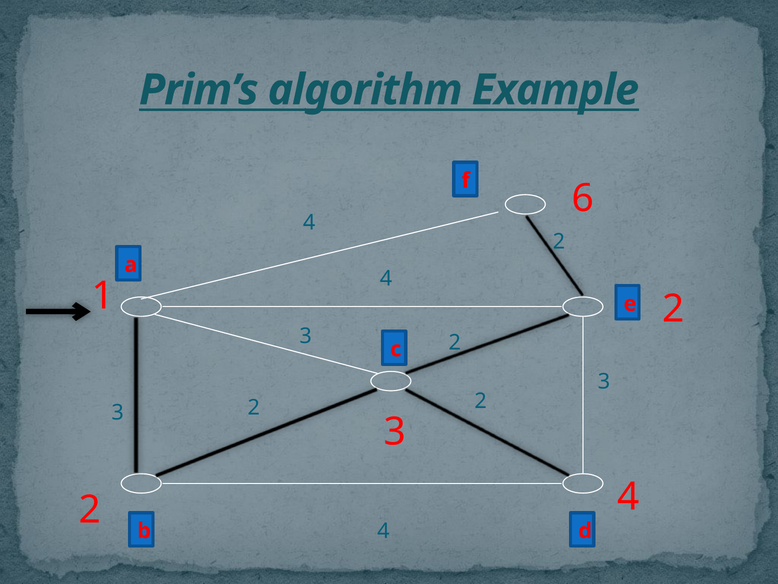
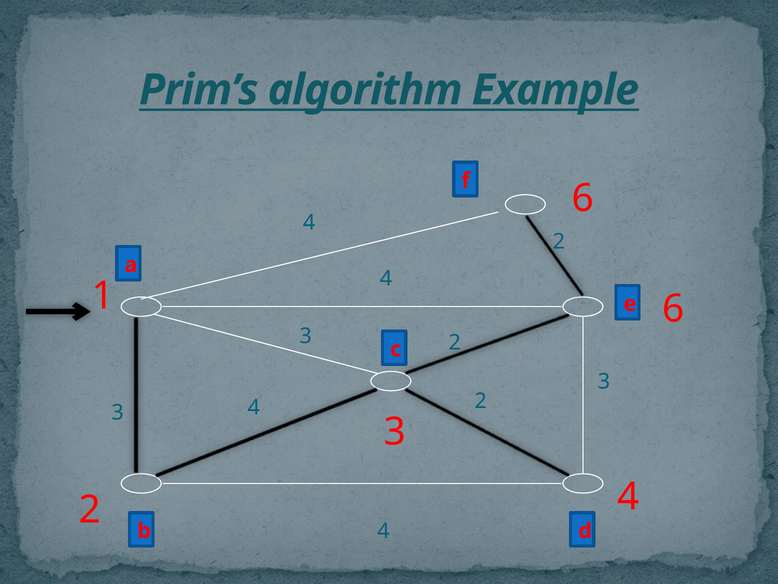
e 2: 2 -> 6
2 at (254, 407): 2 -> 4
